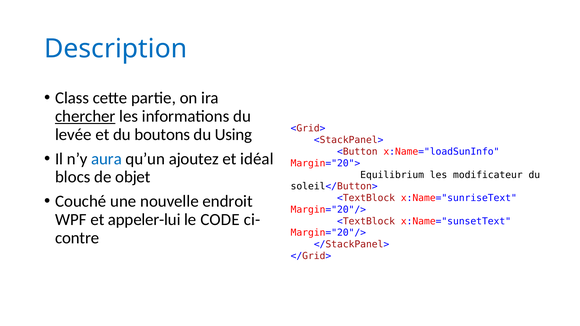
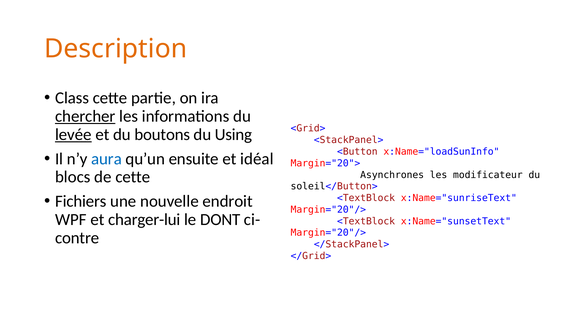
Description colour: blue -> orange
levée underline: none -> present
ajoutez: ajoutez -> ensuite
de objet: objet -> cette
Equilibrium: Equilibrium -> Asynchrones
Couché: Couché -> Fichiers
appeler-lui: appeler-lui -> charger-lui
CODE: CODE -> DONT
